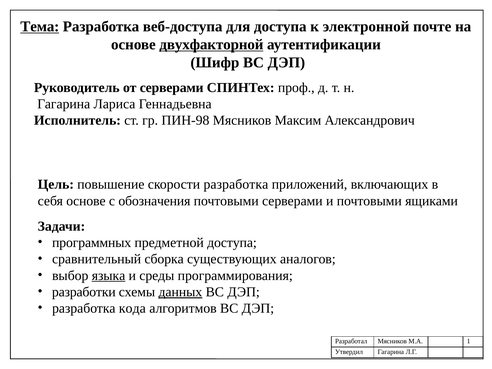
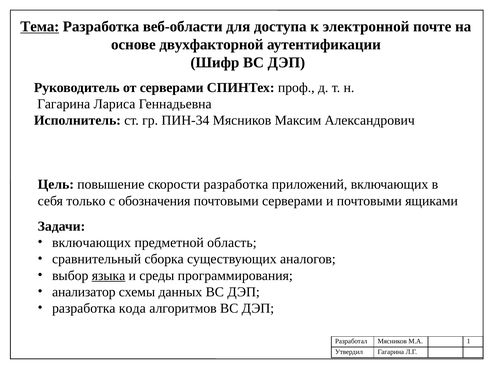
веб-доступа: веб-доступа -> веб-области
двухфакторной underline: present -> none
ПИН-98: ПИН-98 -> ПИН-34
себя основе: основе -> только
программных at (92, 243): программных -> включающих
предметной доступа: доступа -> область
разработки: разработки -> анализатор
данных underline: present -> none
